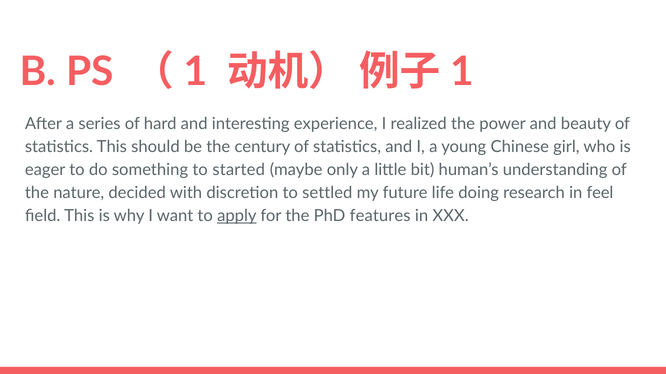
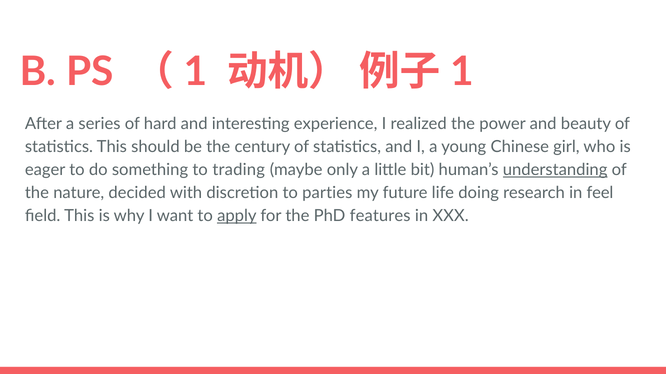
started: started -> trading
understanding underline: none -> present
settled: settled -> parties
